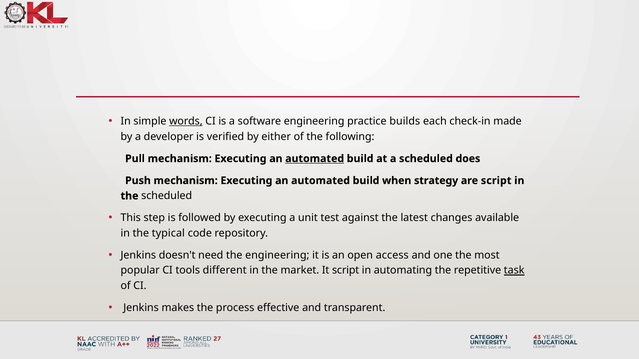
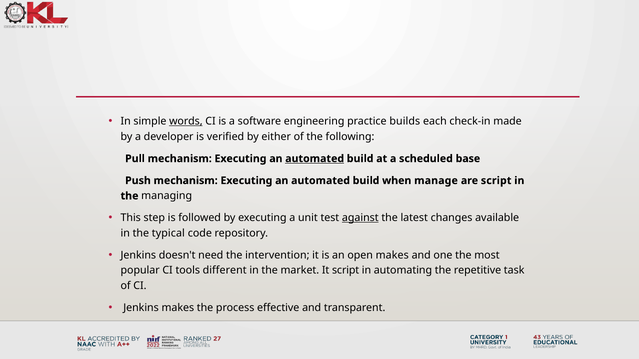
does: does -> base
strategy: strategy -> manage
the scheduled: scheduled -> managing
against underline: none -> present
the engineering: engineering -> intervention
open access: access -> makes
task underline: present -> none
